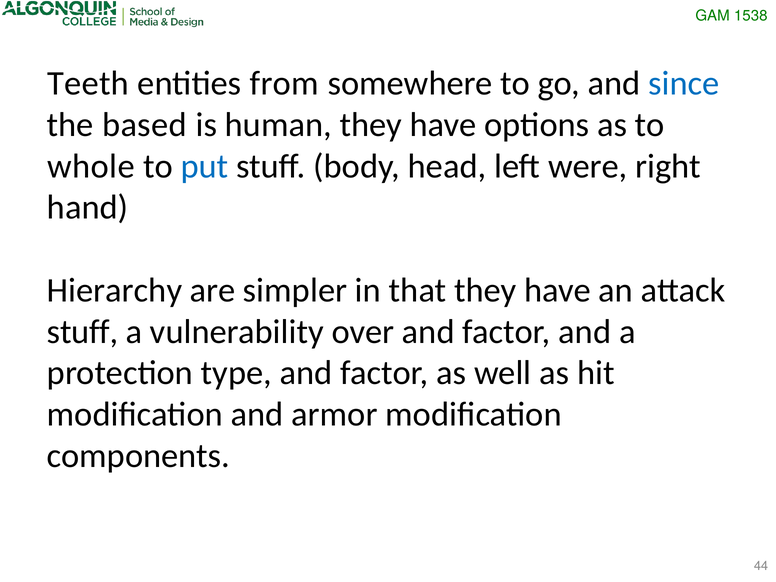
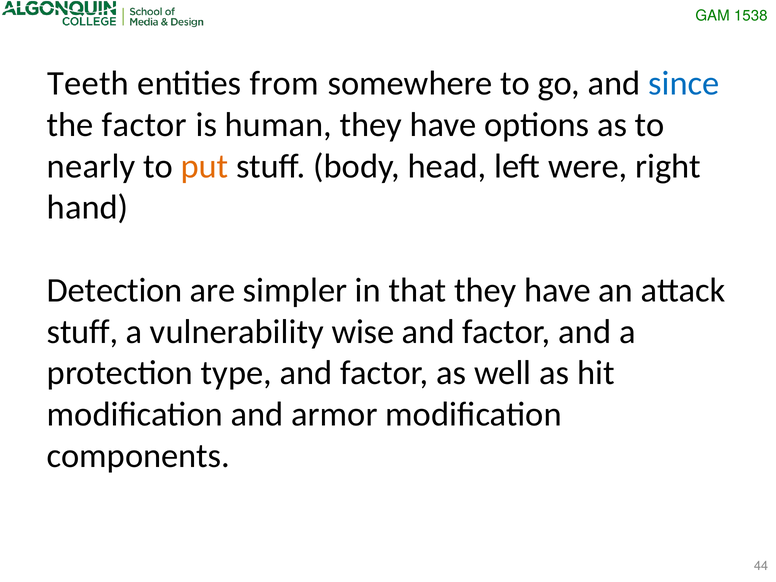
the based: based -> factor
whole: whole -> nearly
put colour: blue -> orange
Hierarchy: Hierarchy -> Detection
over: over -> wise
